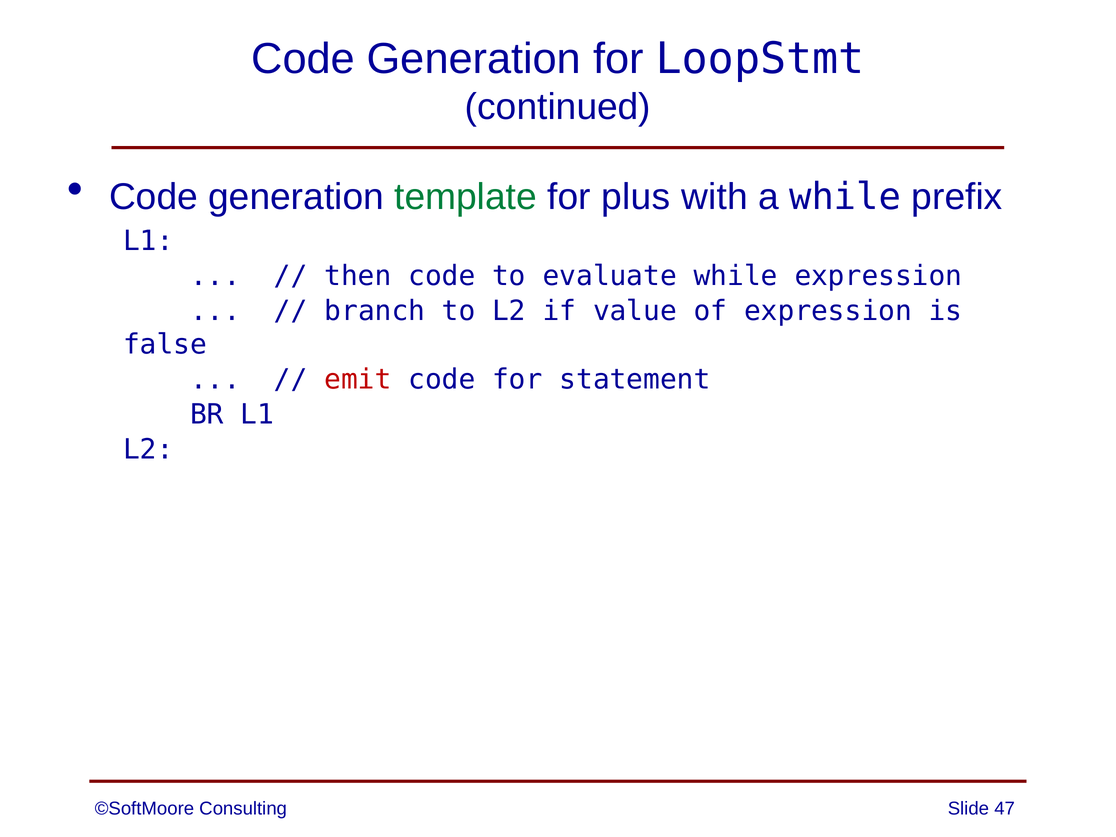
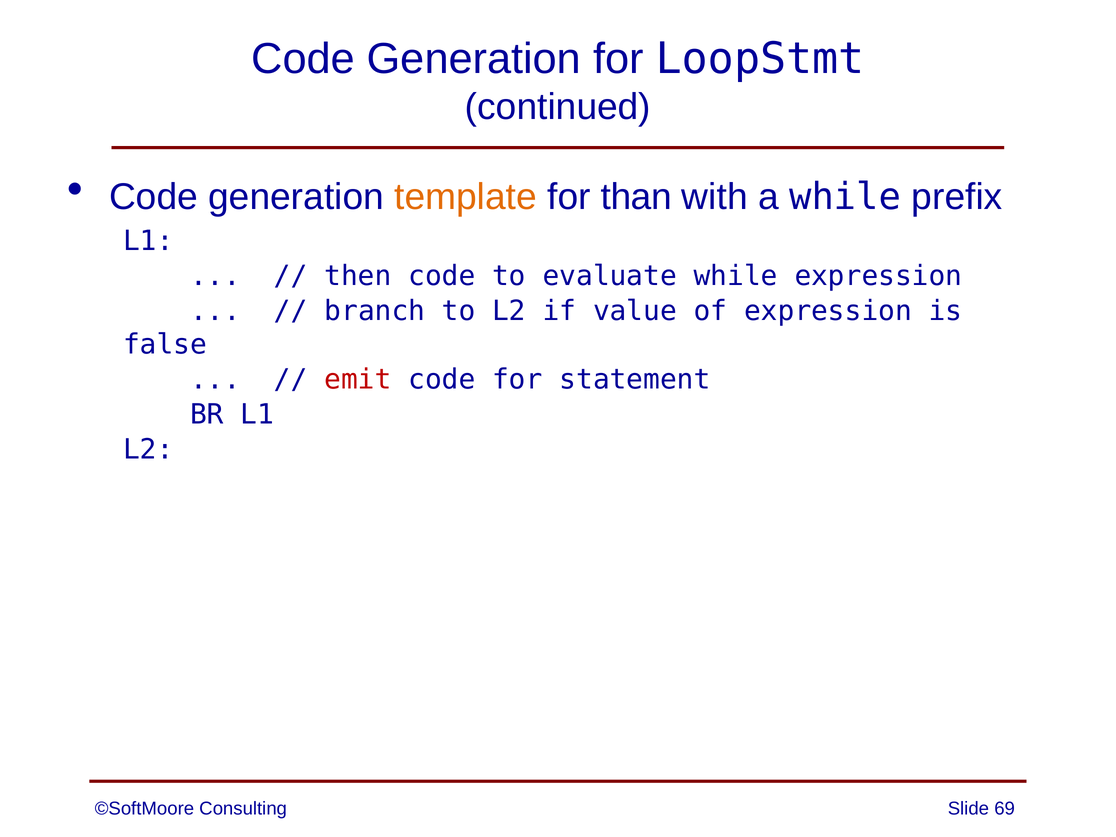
template colour: green -> orange
plus: plus -> than
47: 47 -> 69
